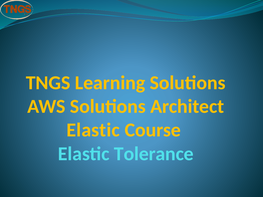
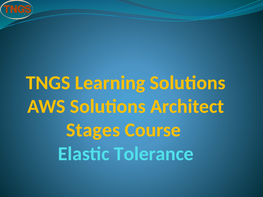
Elastic at (93, 130): Elastic -> Stages
